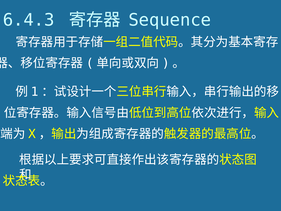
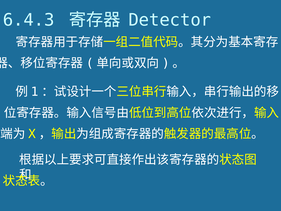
Sequence: Sequence -> Detector
